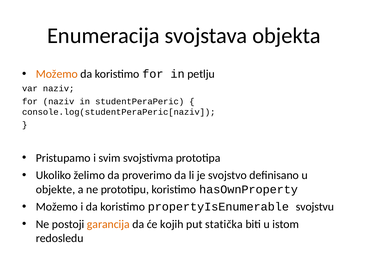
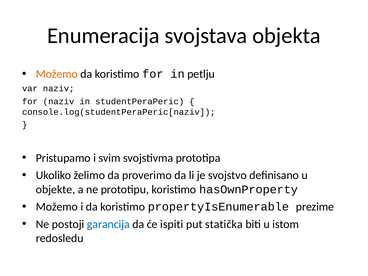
svojstvu: svojstvu -> prezime
garancija colour: orange -> blue
kojih: kojih -> ispiti
